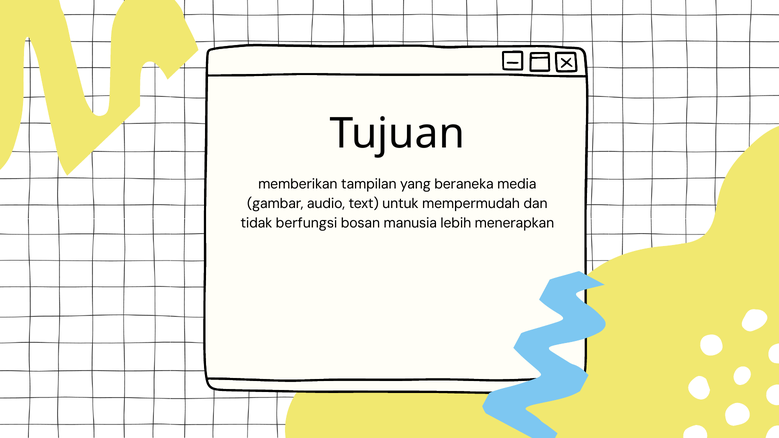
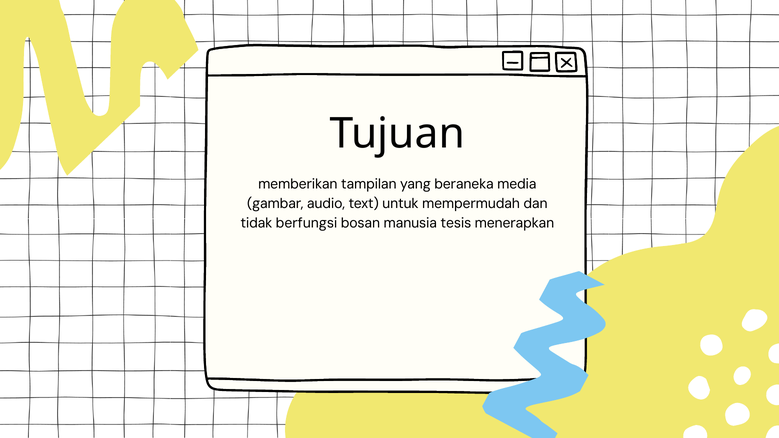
lebih: lebih -> tesis
